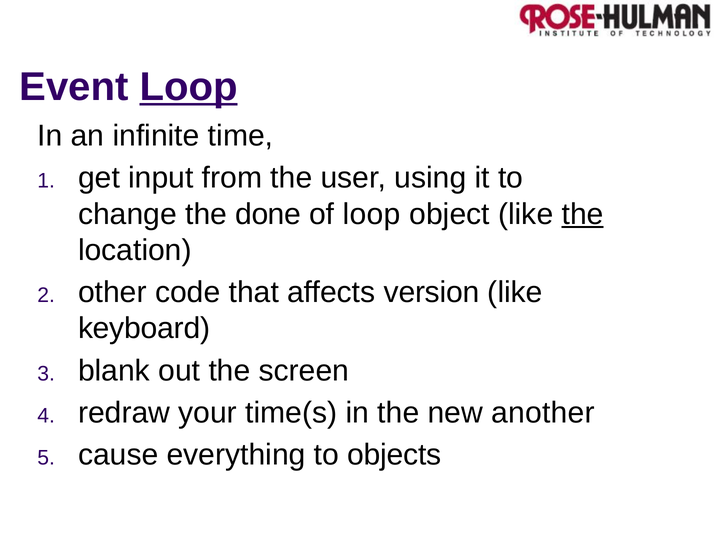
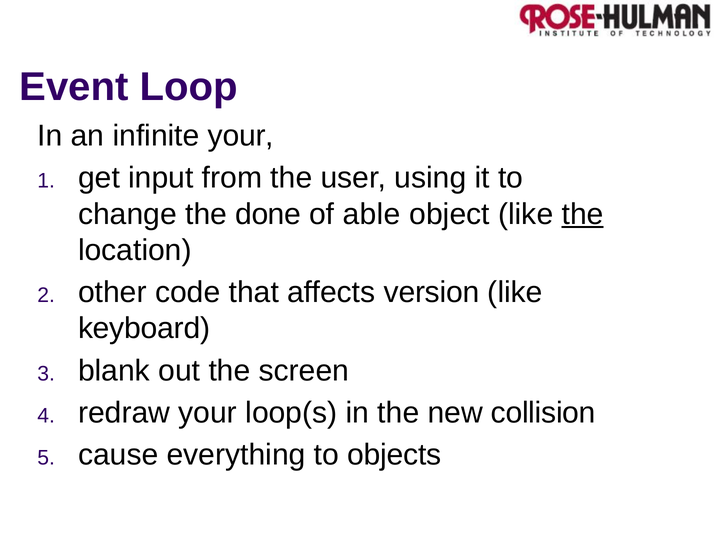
Loop at (189, 87) underline: present -> none
infinite time: time -> your
of loop: loop -> able
time(s: time(s -> loop(s
another: another -> collision
